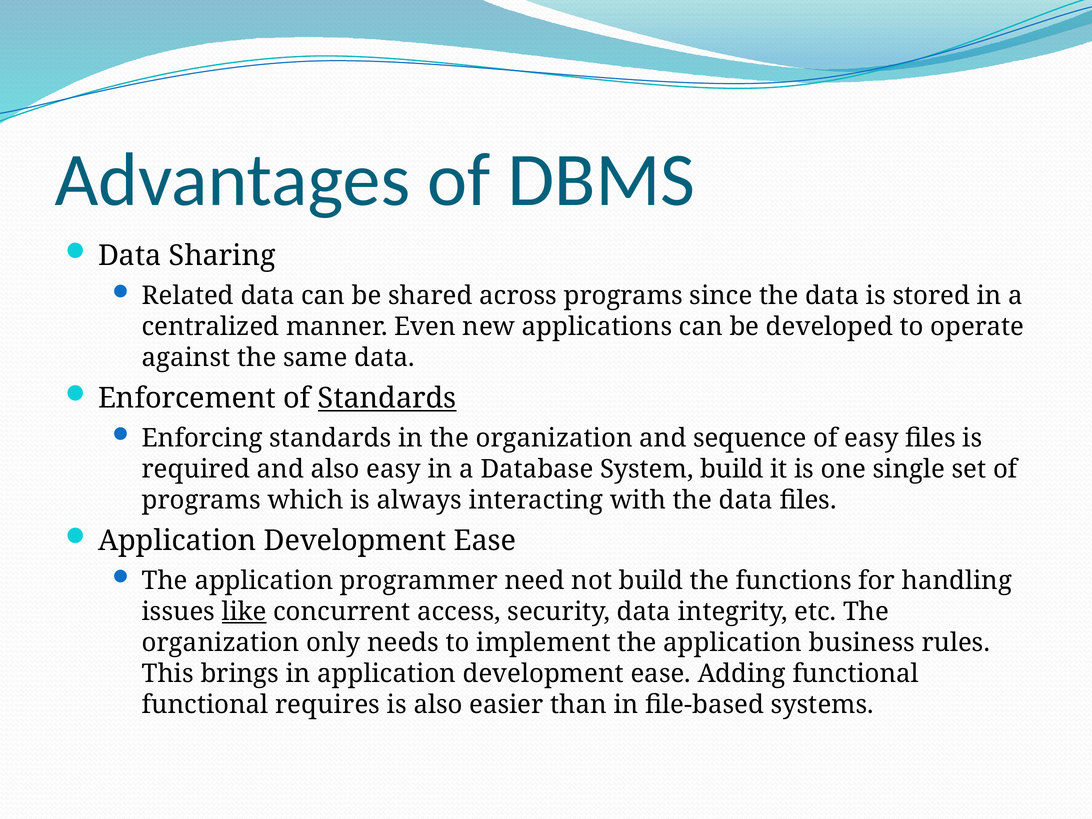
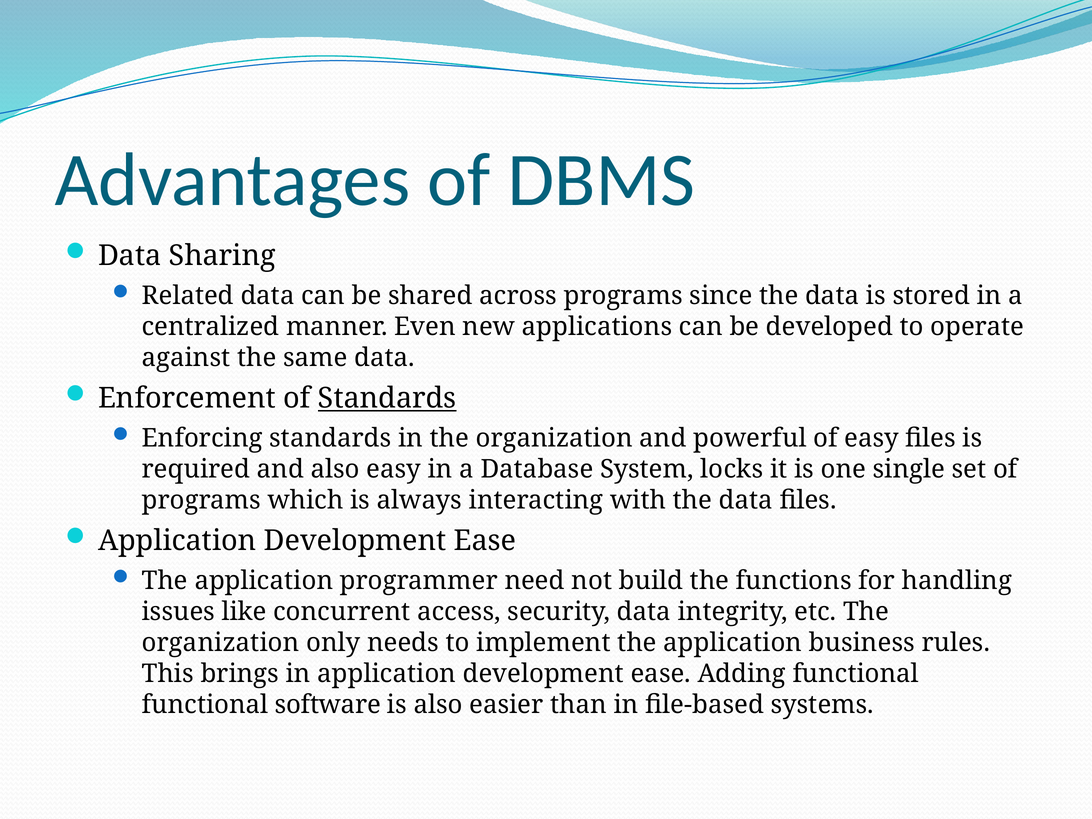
sequence: sequence -> powerful
System build: build -> locks
like underline: present -> none
requires: requires -> software
